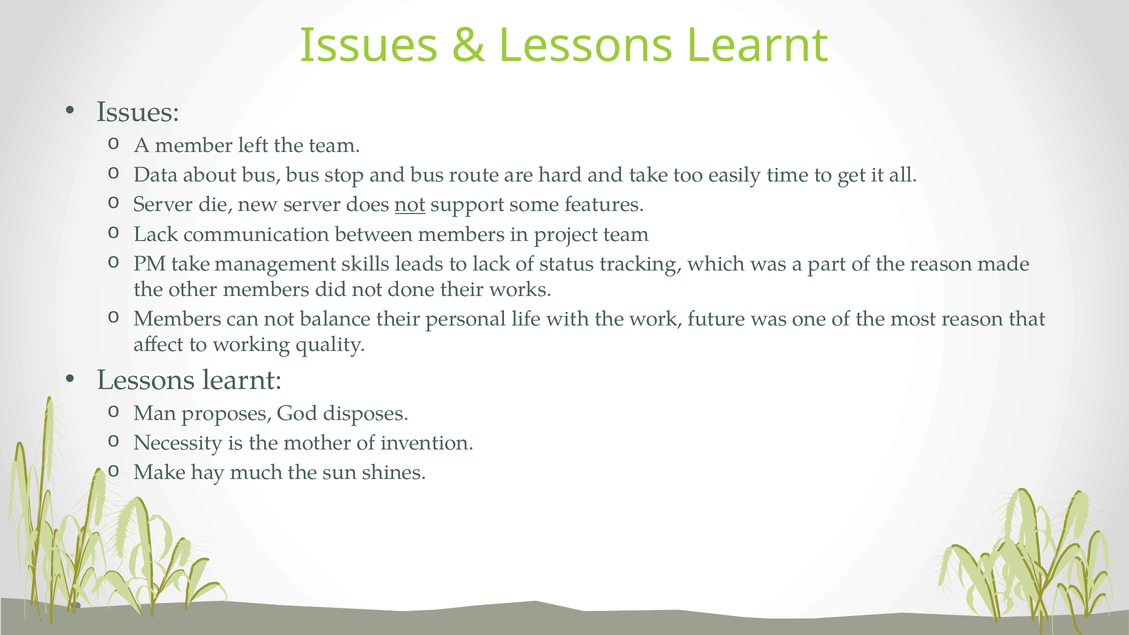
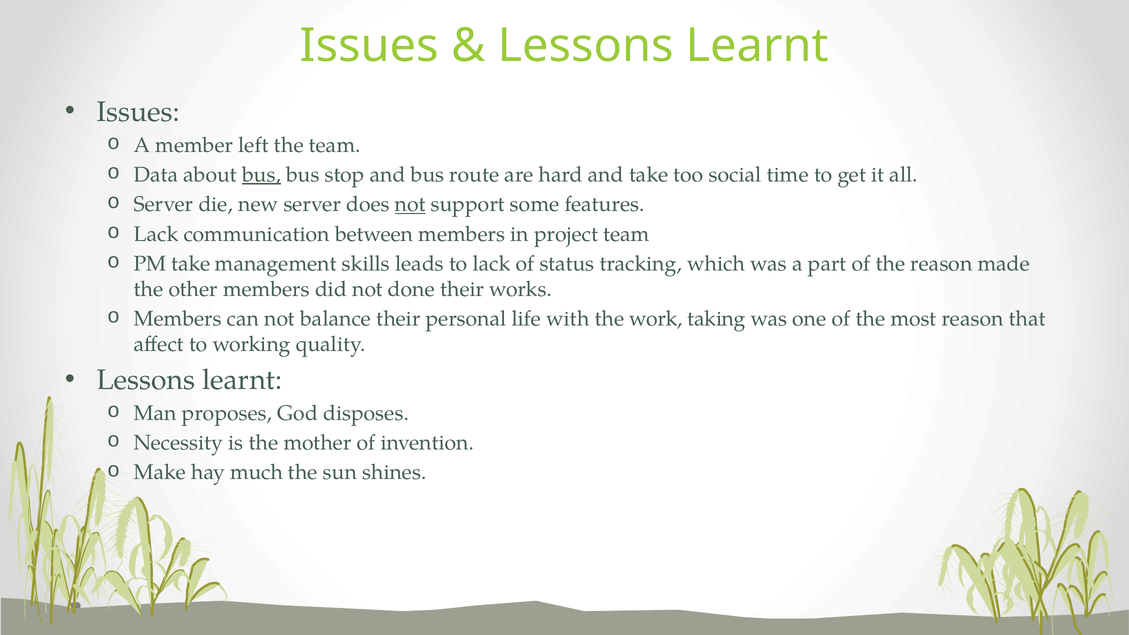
bus at (261, 175) underline: none -> present
easily: easily -> social
future: future -> taking
